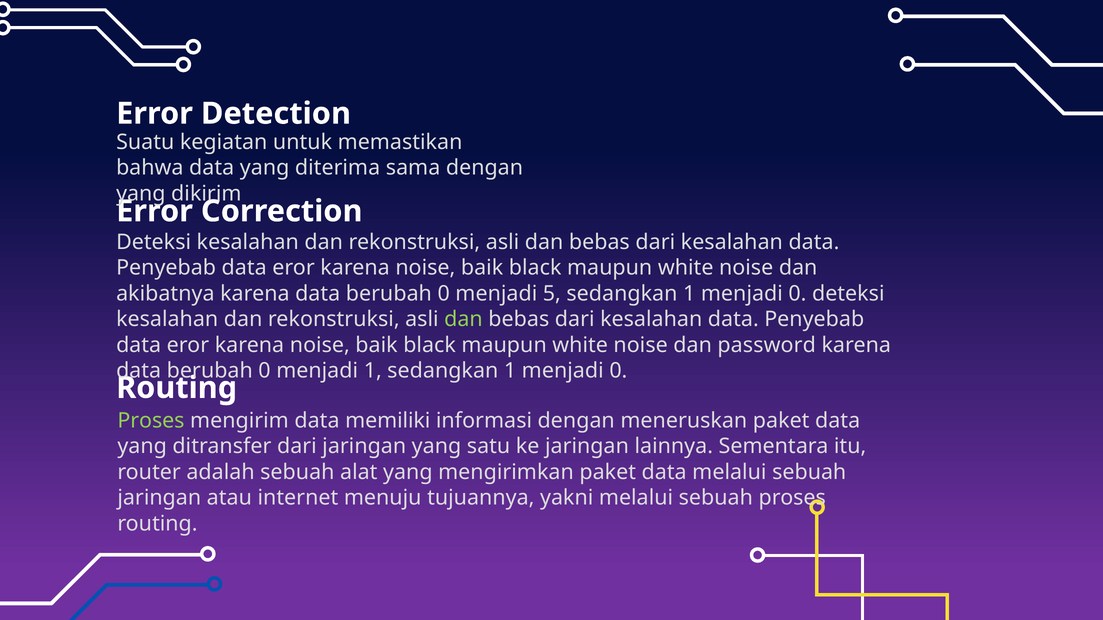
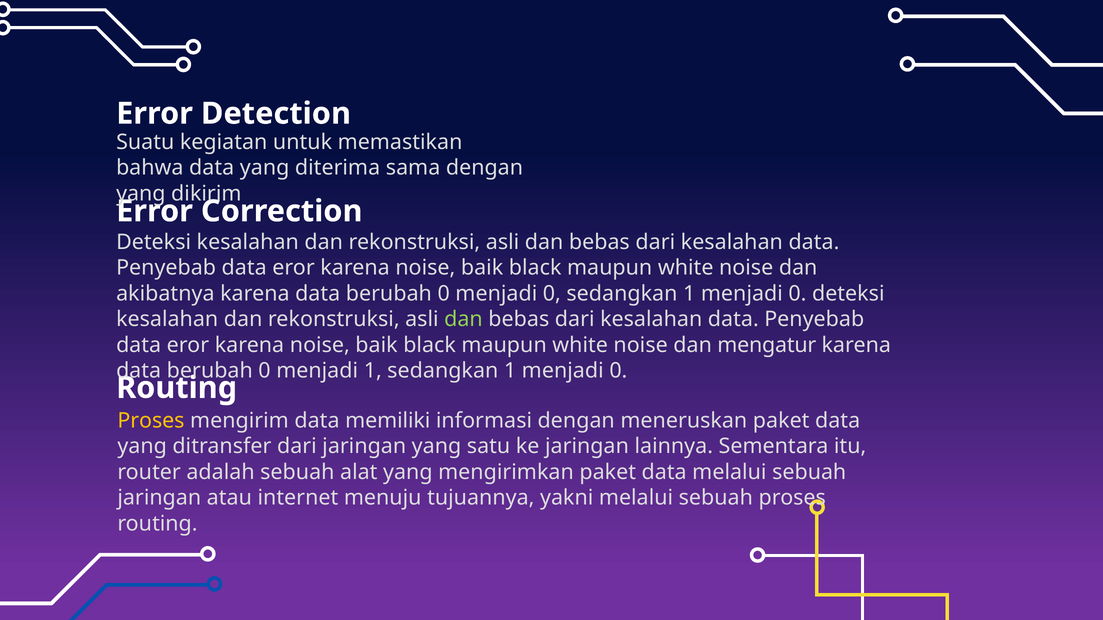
0 menjadi 5: 5 -> 0
password: password -> mengatur
Proses at (151, 421) colour: light green -> yellow
